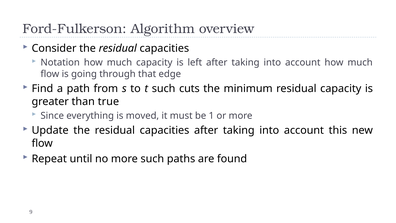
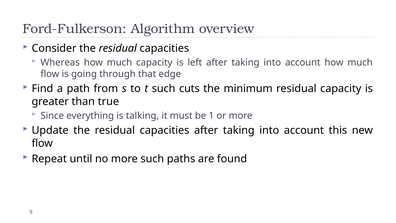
Notation: Notation -> Whereas
moved: moved -> talking
